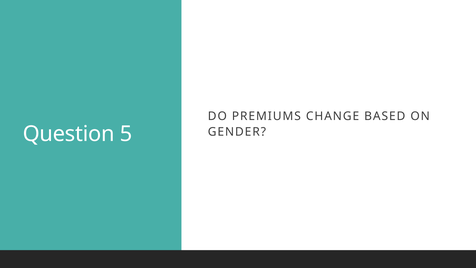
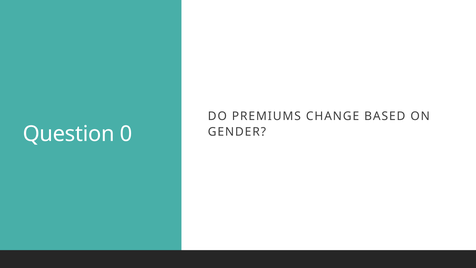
5: 5 -> 0
